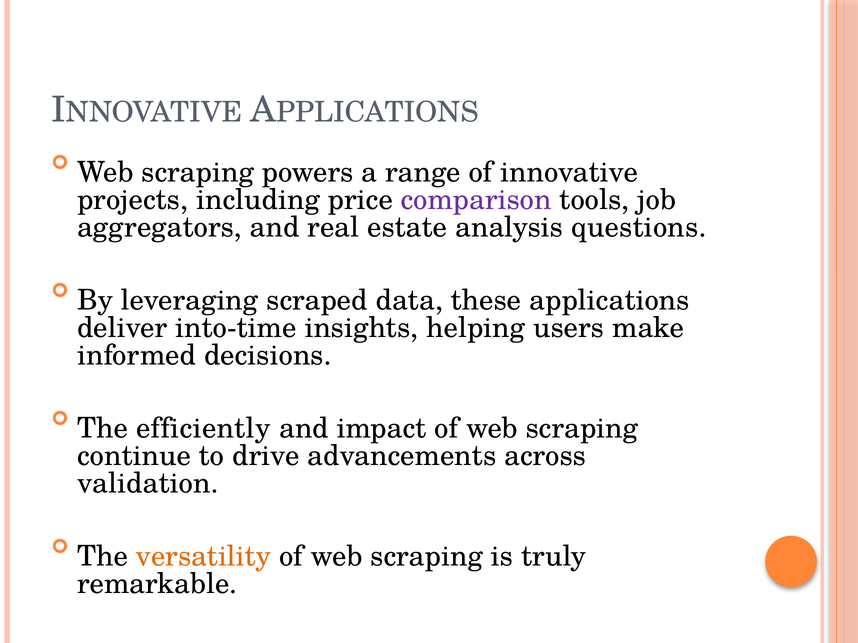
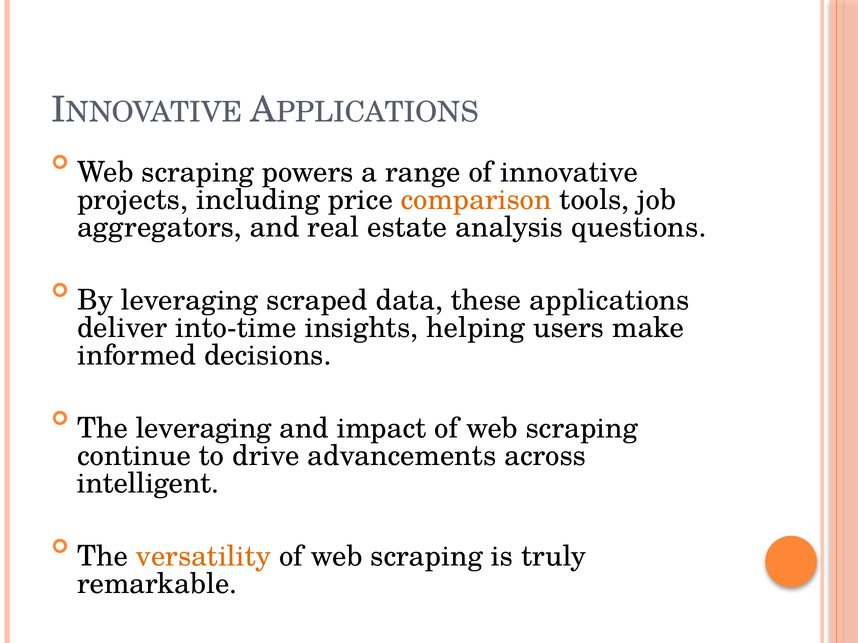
comparison colour: purple -> orange
The efficiently: efficiently -> leveraging
validation: validation -> intelligent
